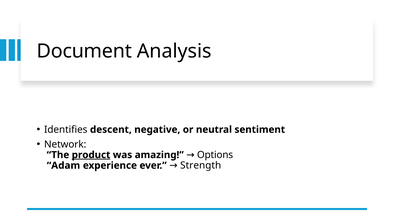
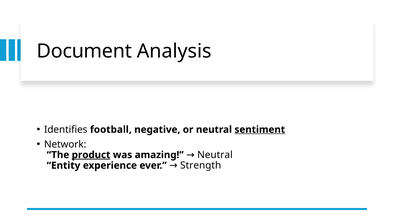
descent: descent -> football
sentiment underline: none -> present
amazing Options: Options -> Neutral
Adam: Adam -> Entity
